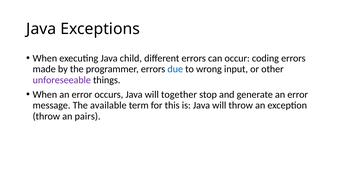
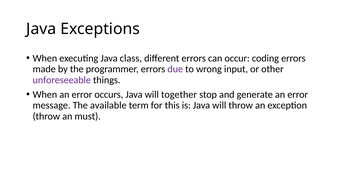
child: child -> class
due colour: blue -> purple
pairs: pairs -> must
